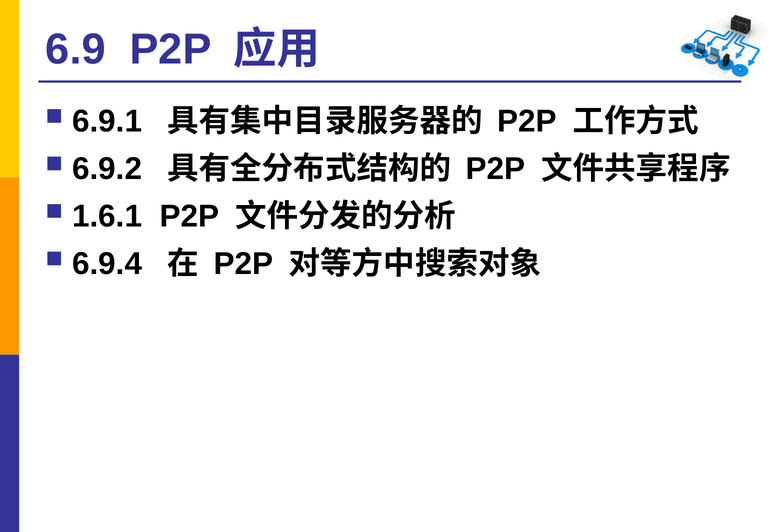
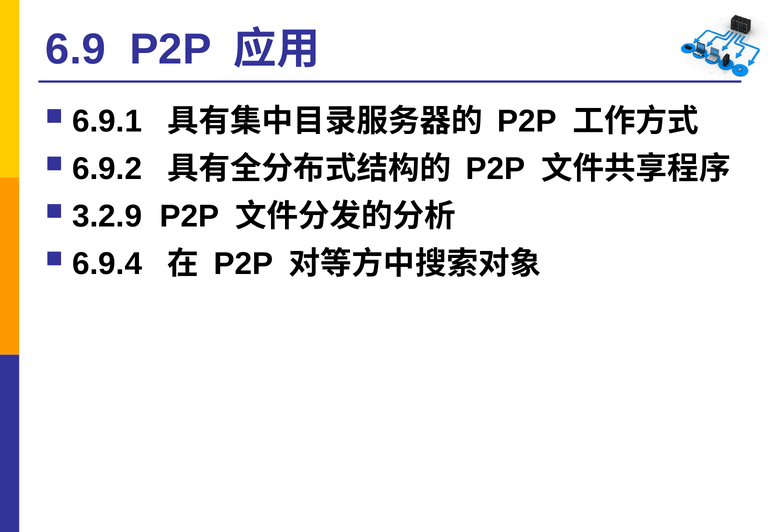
1.6.1: 1.6.1 -> 3.2.9
